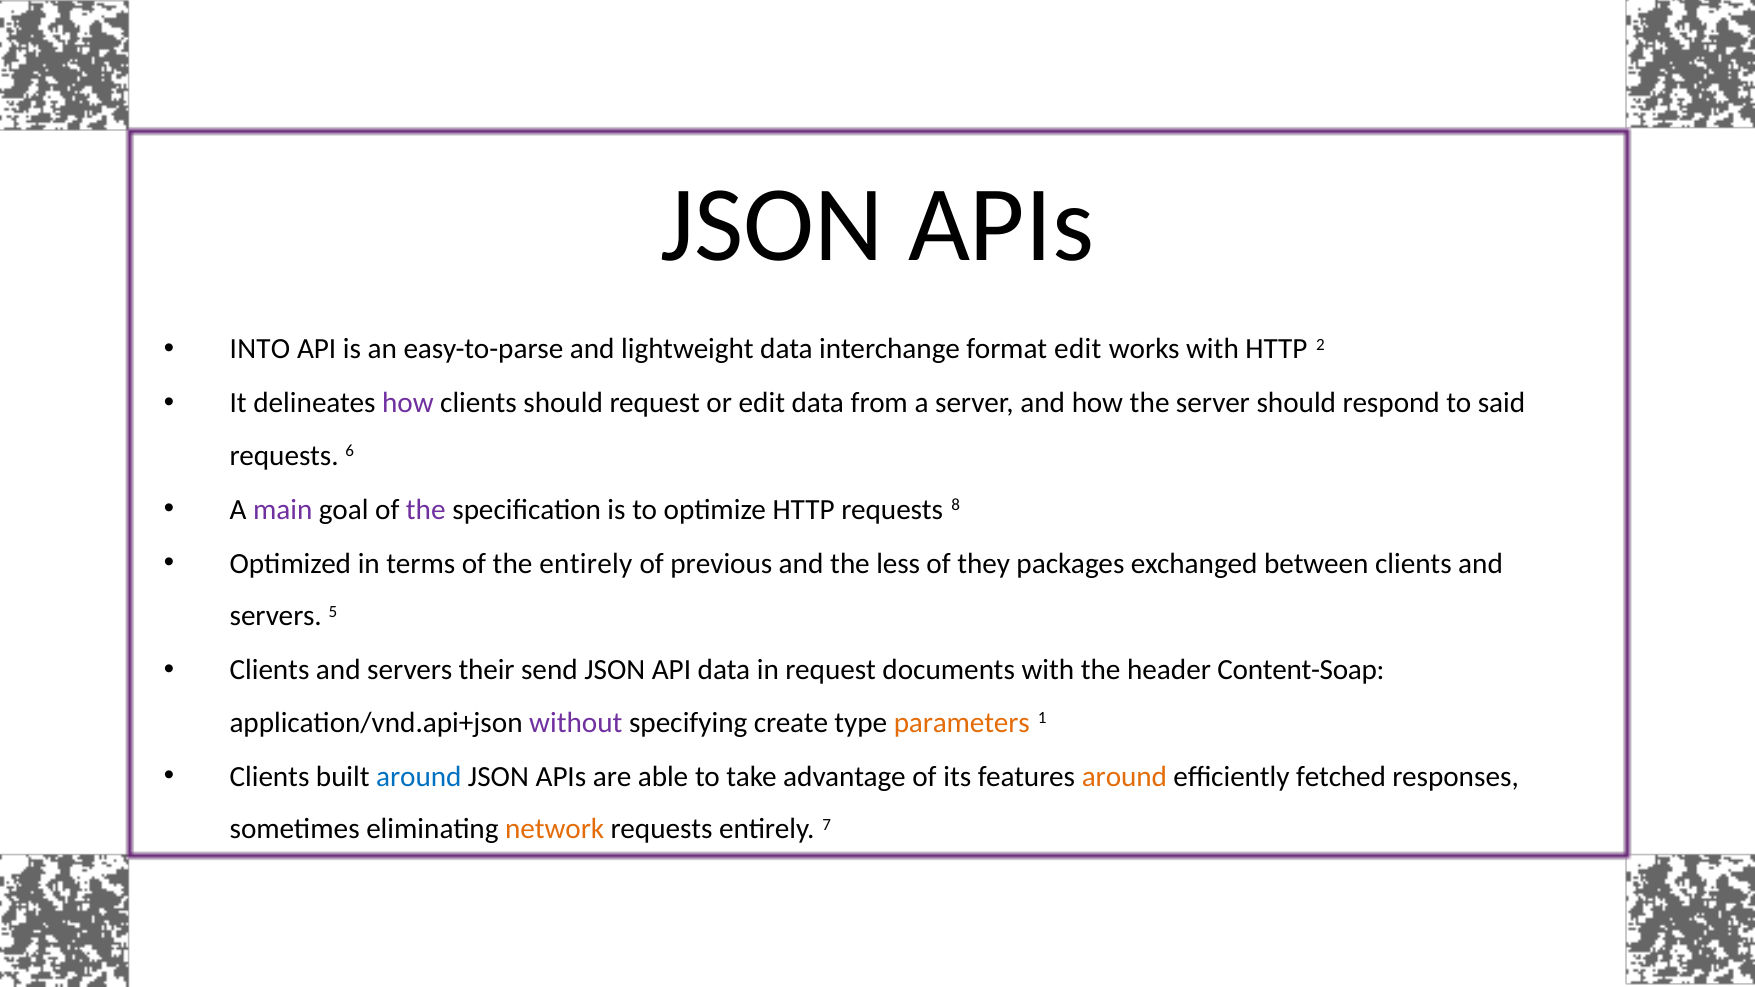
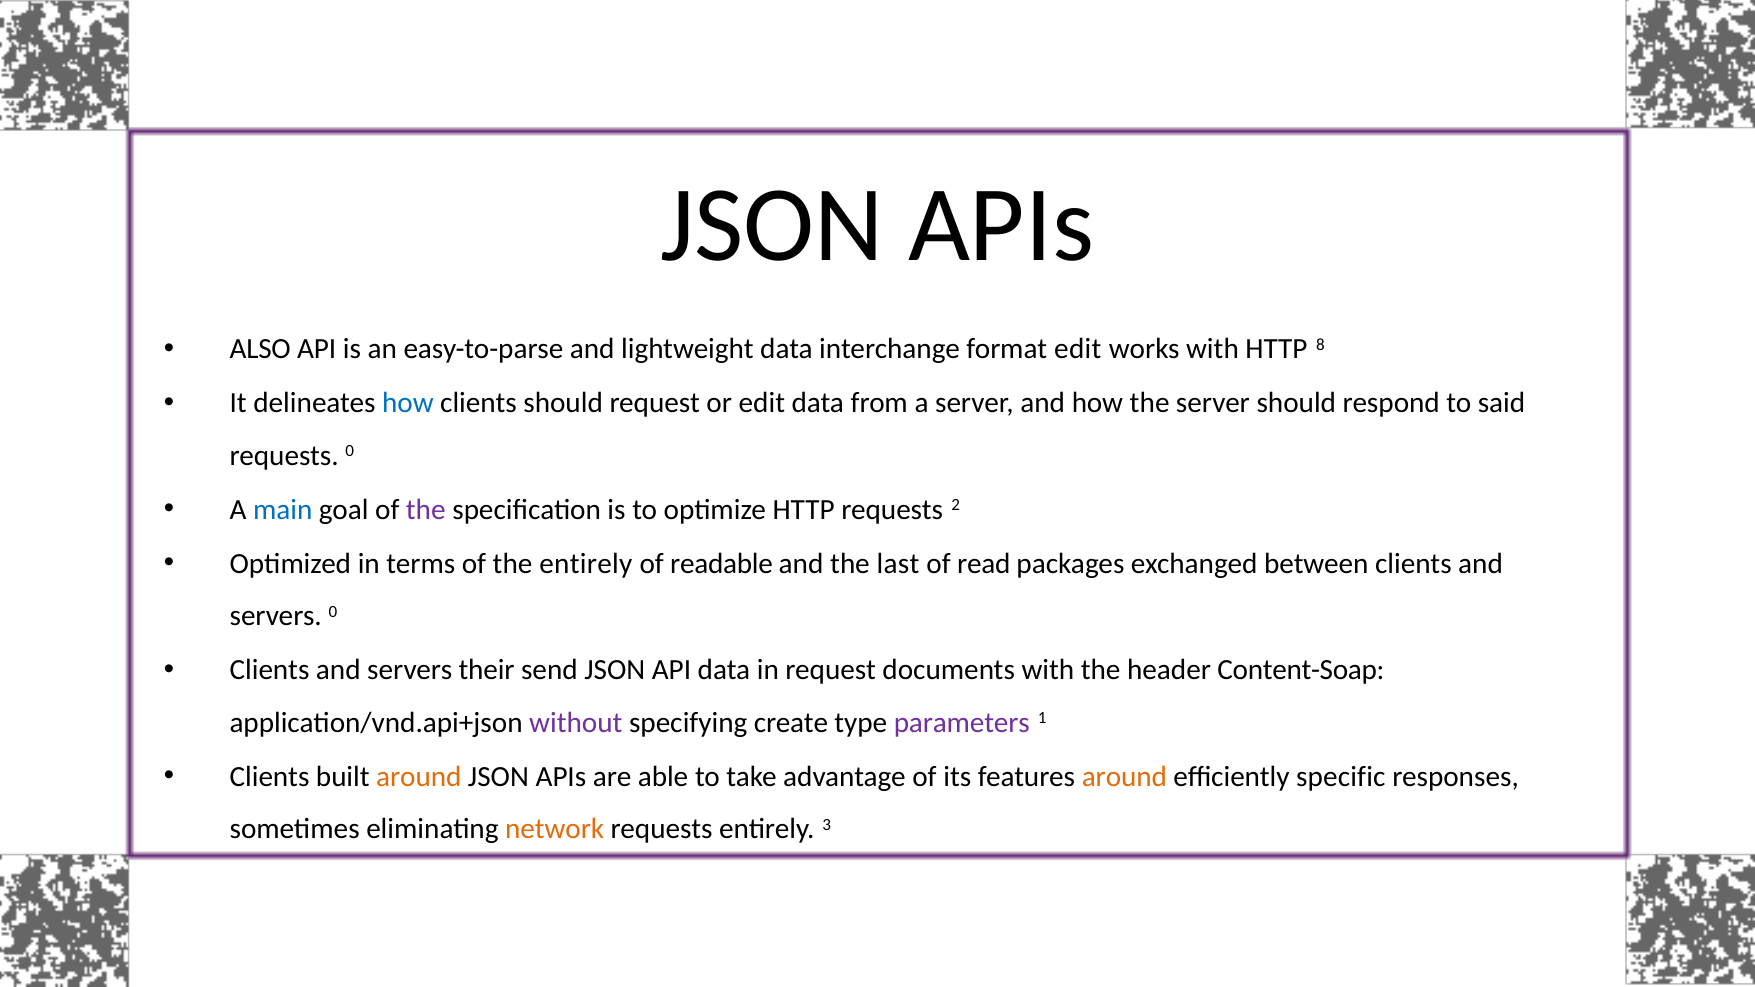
INTO: INTO -> ALSO
2: 2 -> 8
how at (408, 403) colour: purple -> blue
requests 6: 6 -> 0
main colour: purple -> blue
8: 8 -> 2
previous: previous -> readable
less: less -> last
they: they -> read
servers 5: 5 -> 0
parameters colour: orange -> purple
around at (419, 777) colour: blue -> orange
fetched: fetched -> specific
7: 7 -> 3
